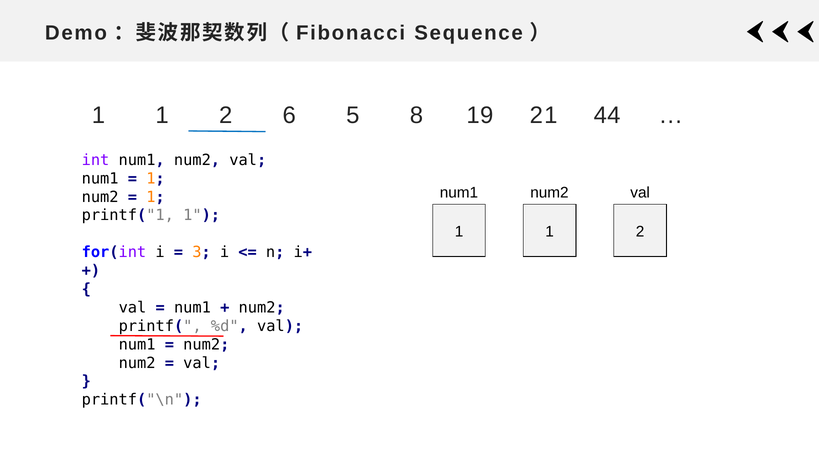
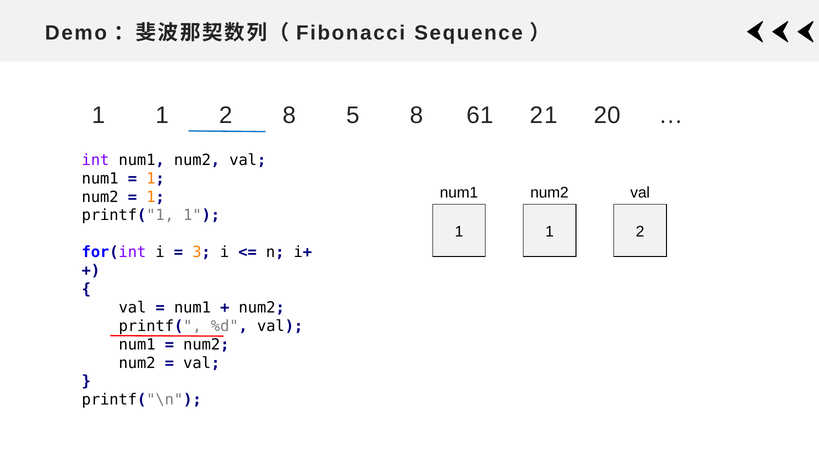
2 6: 6 -> 8
19: 19 -> 61
44: 44 -> 20
